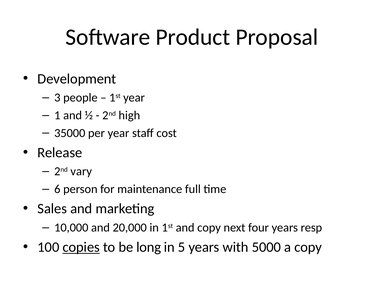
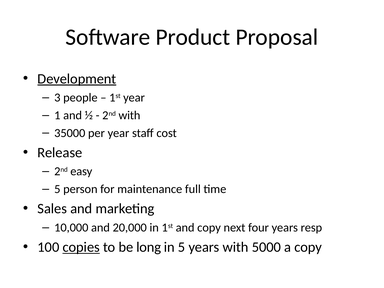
Development underline: none -> present
2nd high: high -> with
vary: vary -> easy
6 at (57, 189): 6 -> 5
